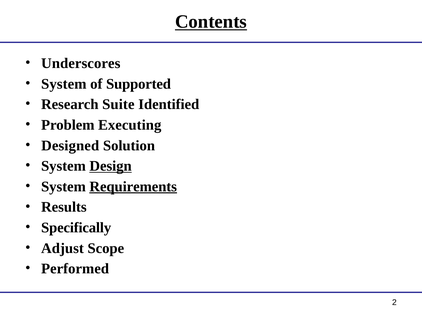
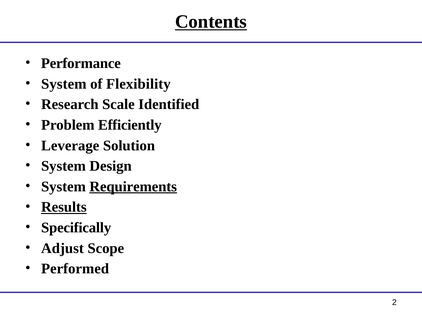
Underscores: Underscores -> Performance
Supported: Supported -> Flexibility
Suite: Suite -> Scale
Executing: Executing -> Efficiently
Designed: Designed -> Leverage
Design underline: present -> none
Results underline: none -> present
